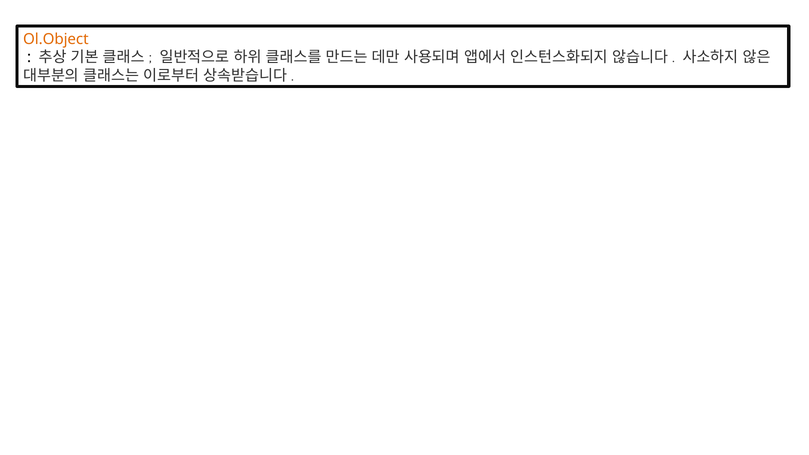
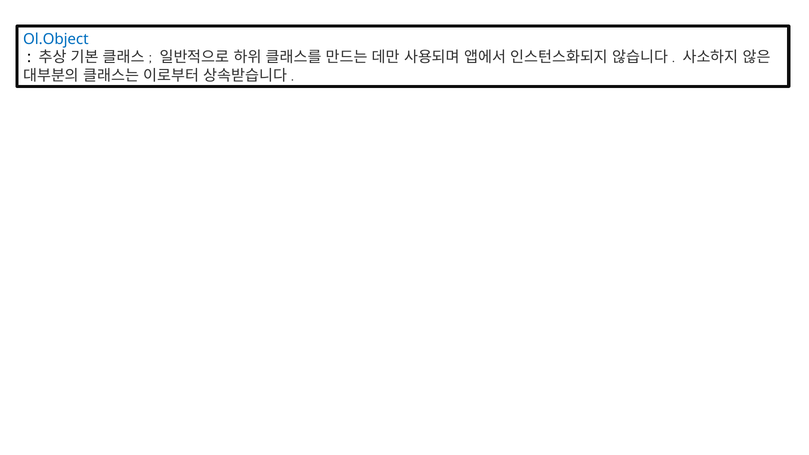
Ol.Object colour: orange -> blue
